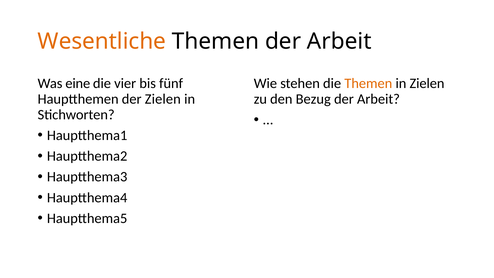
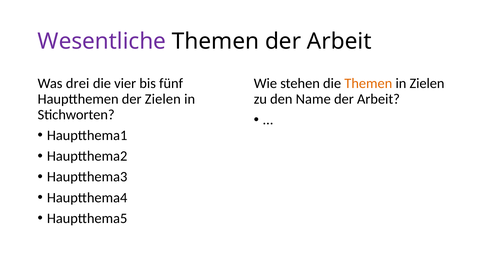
Wesentliche colour: orange -> purple
eine: eine -> drei
Bezug: Bezug -> Name
